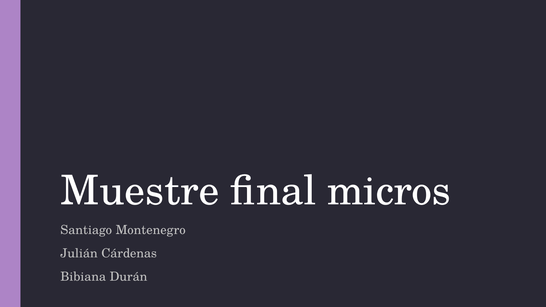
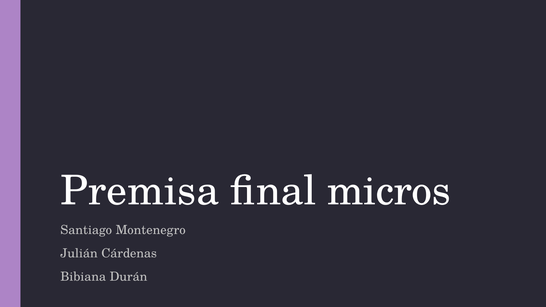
Muestre: Muestre -> Premisa
